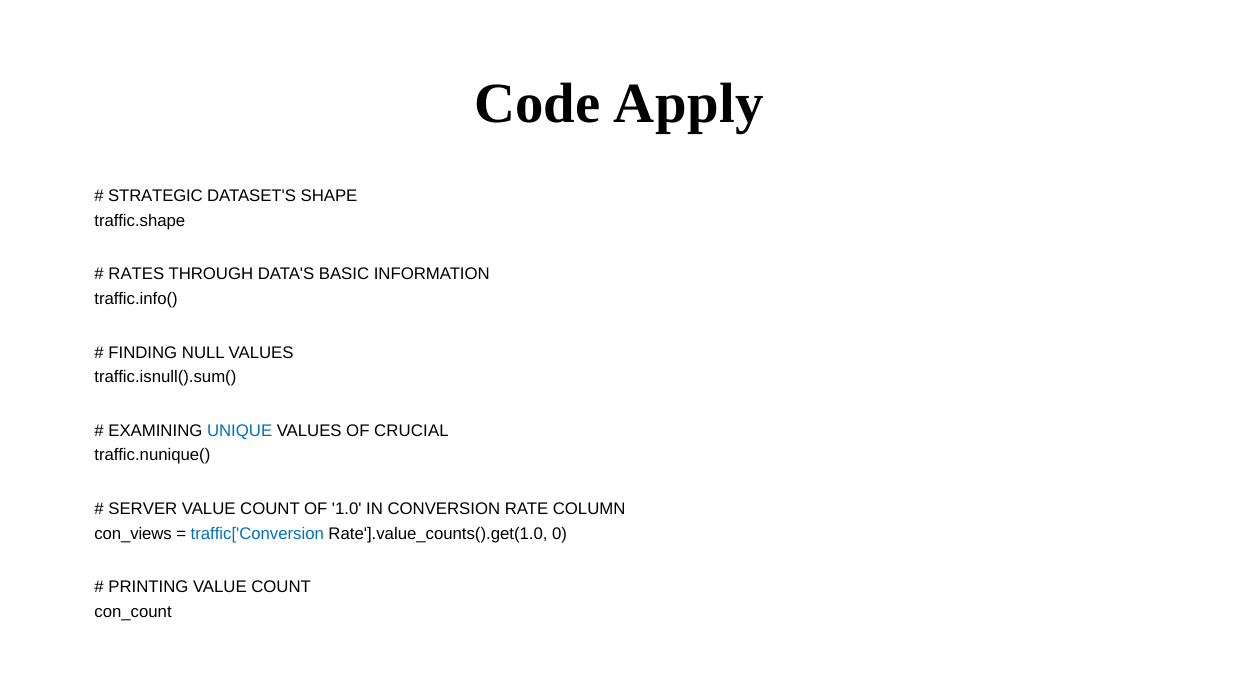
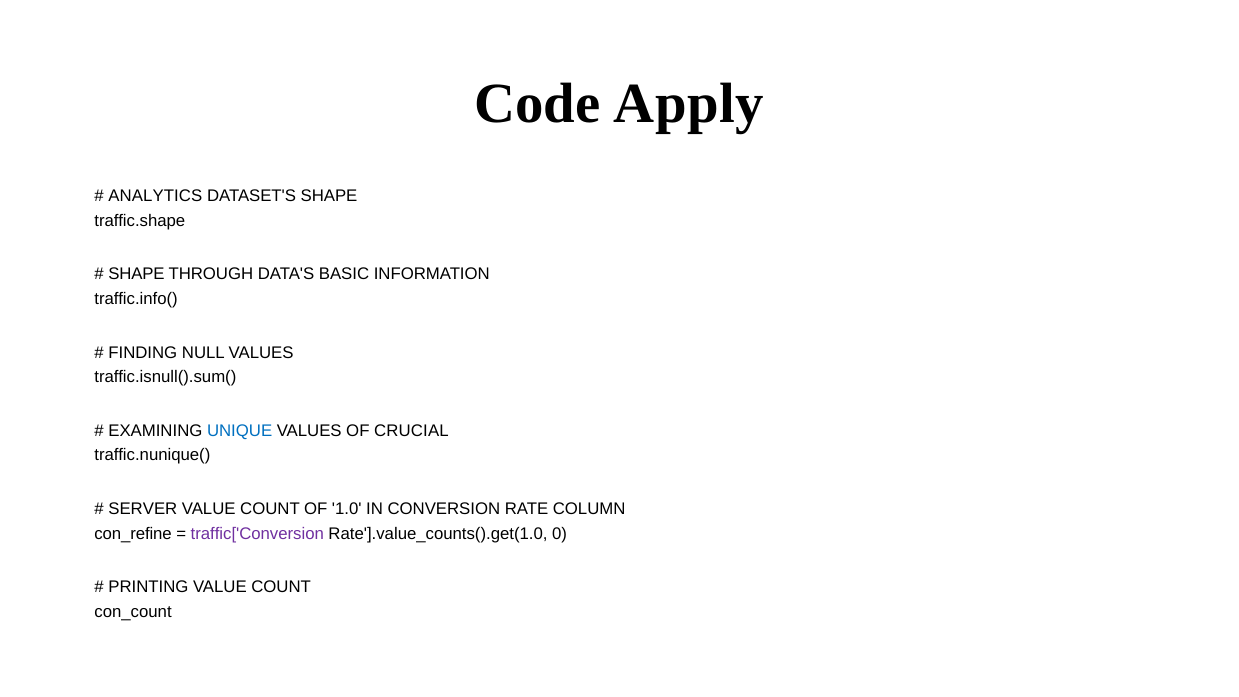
STRATEGIC: STRATEGIC -> ANALYTICS
RATES at (136, 274): RATES -> SHAPE
con_views: con_views -> con_refine
traffic['Conversion colour: blue -> purple
